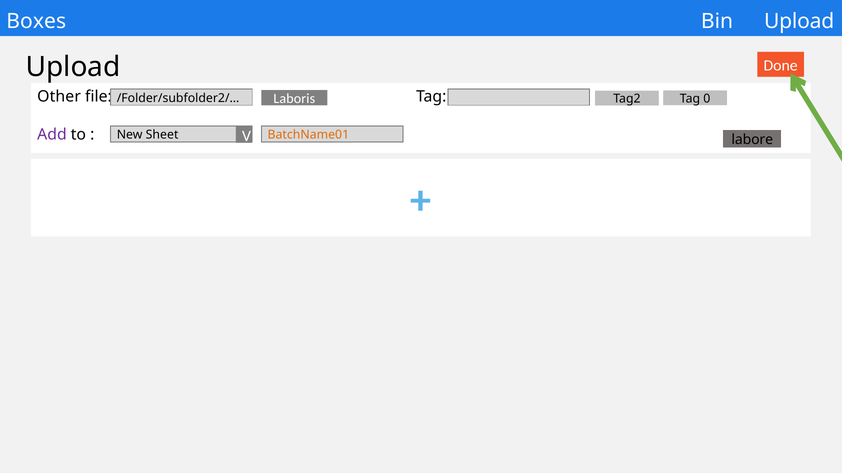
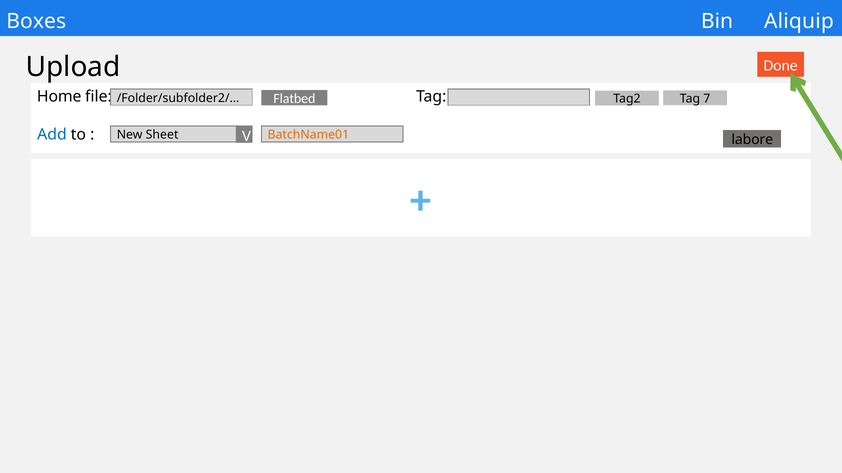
Bin Upload: Upload -> Aliquip
Other: Other -> Home
Laboris: Laboris -> Flatbed
0: 0 -> 7
Add colour: purple -> blue
